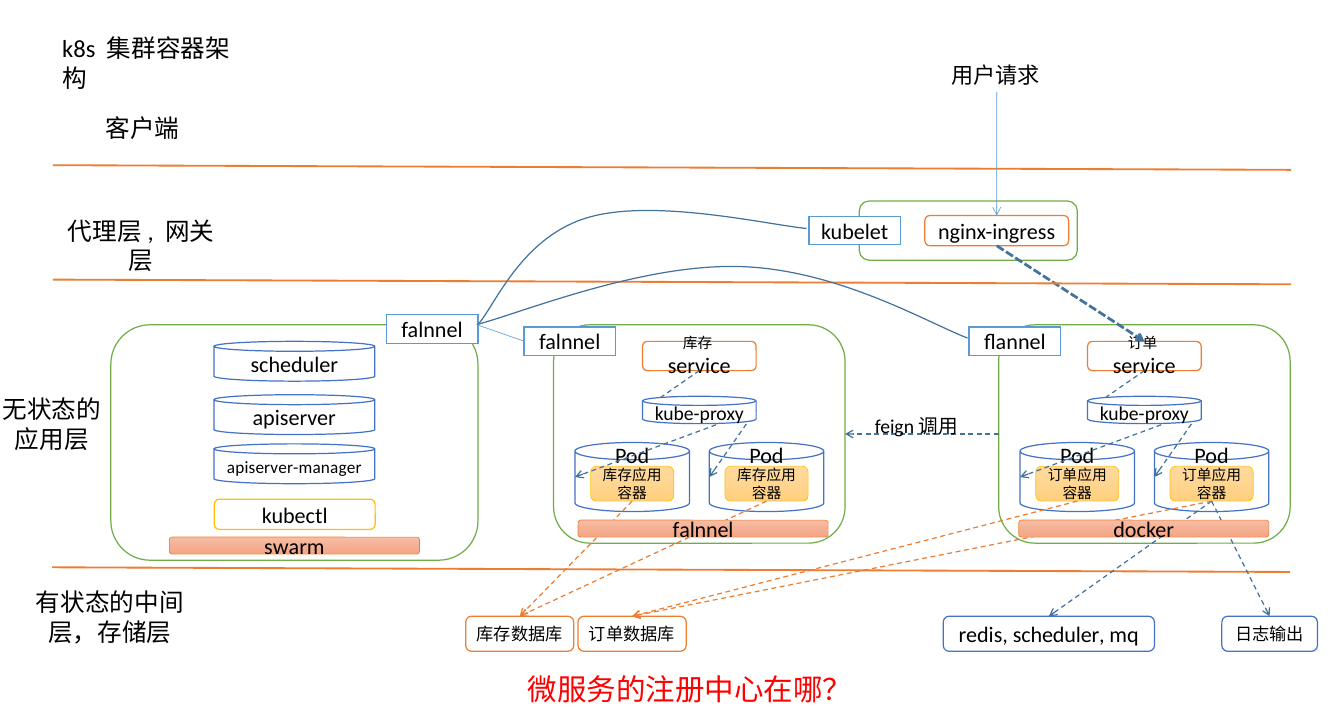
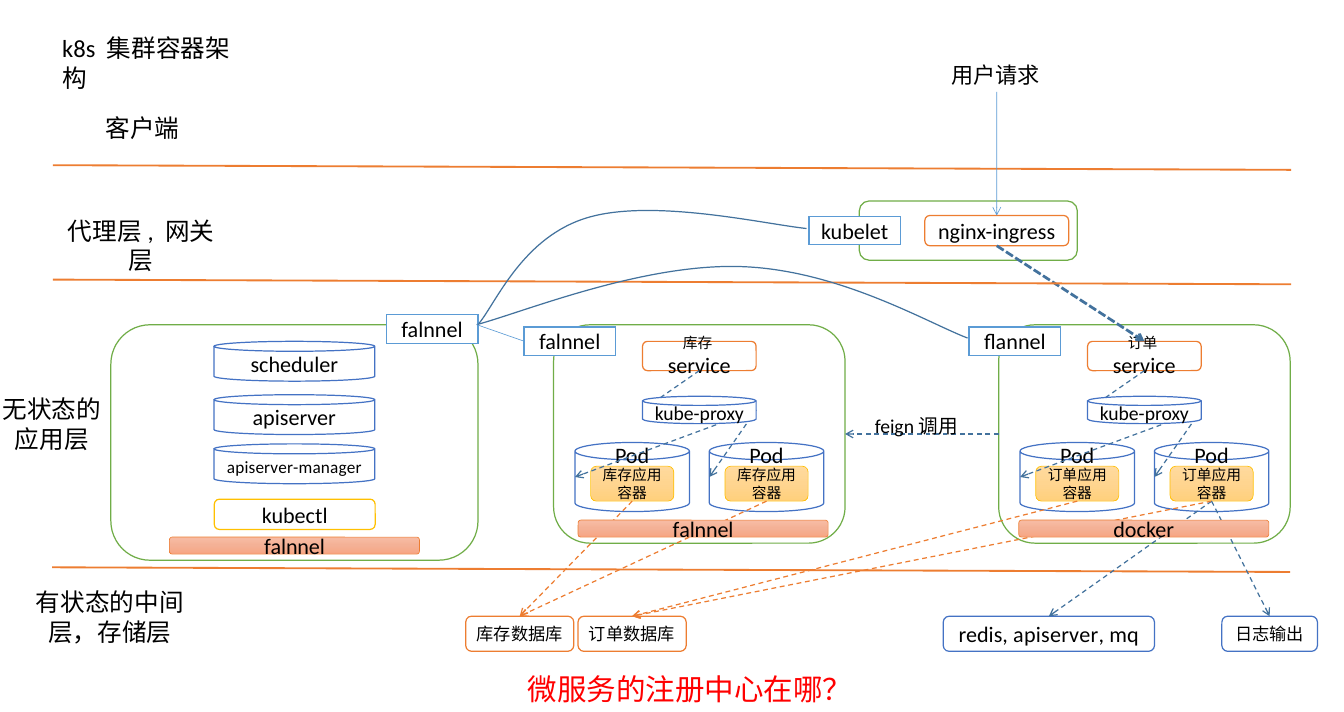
swarm at (294, 548): swarm -> falnnel
redis scheduler: scheduler -> apiserver
